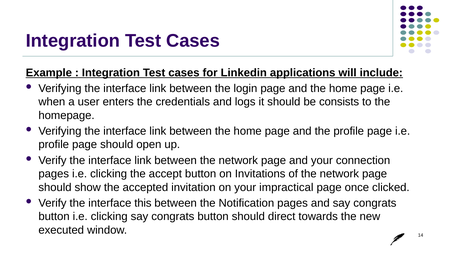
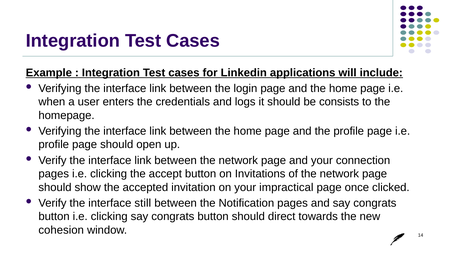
this: this -> still
executed: executed -> cohesion
